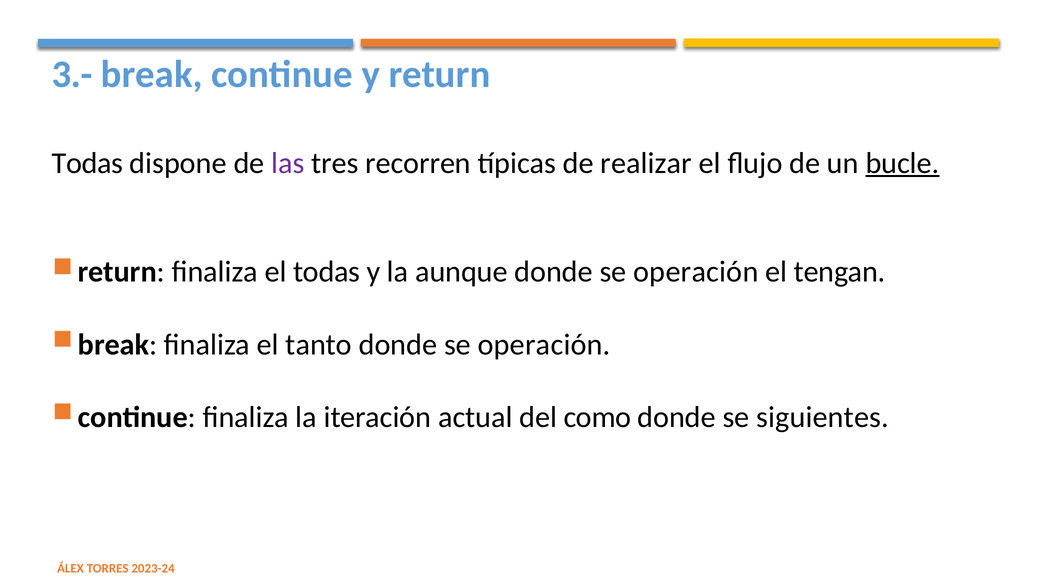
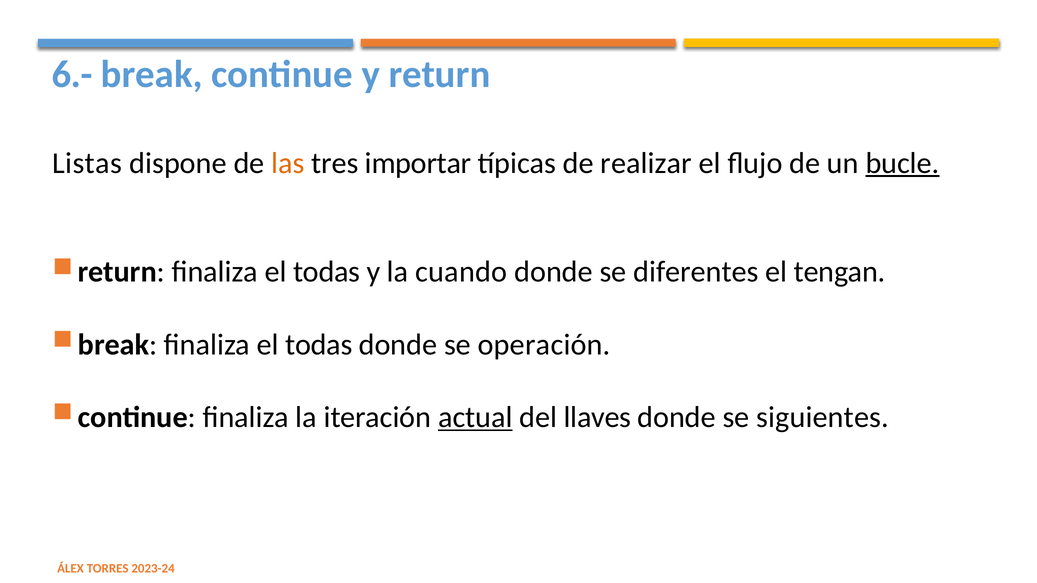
3.-: 3.- -> 6.-
Todas at (87, 163): Todas -> Listas
las colour: purple -> orange
recorren: recorren -> importar
aunque: aunque -> cuando
operación at (696, 272): operación -> diferentes
break finaliza el tanto: tanto -> todas
actual underline: none -> present
como: como -> llaves
